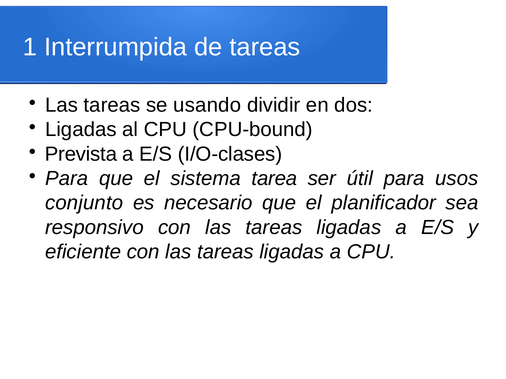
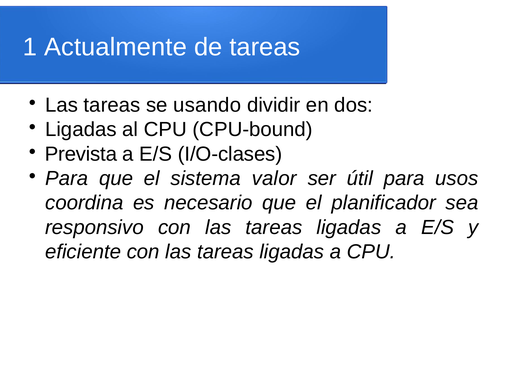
Interrumpida: Interrumpida -> Actualmente
tarea: tarea -> valor
conjunto: conjunto -> coordina
